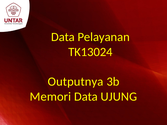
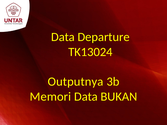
Pelayanan: Pelayanan -> Departure
UJUNG: UJUNG -> BUKAN
